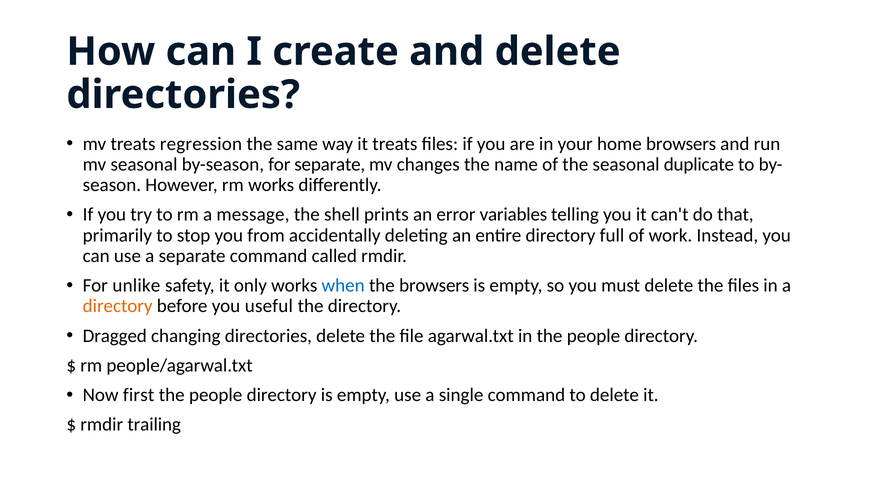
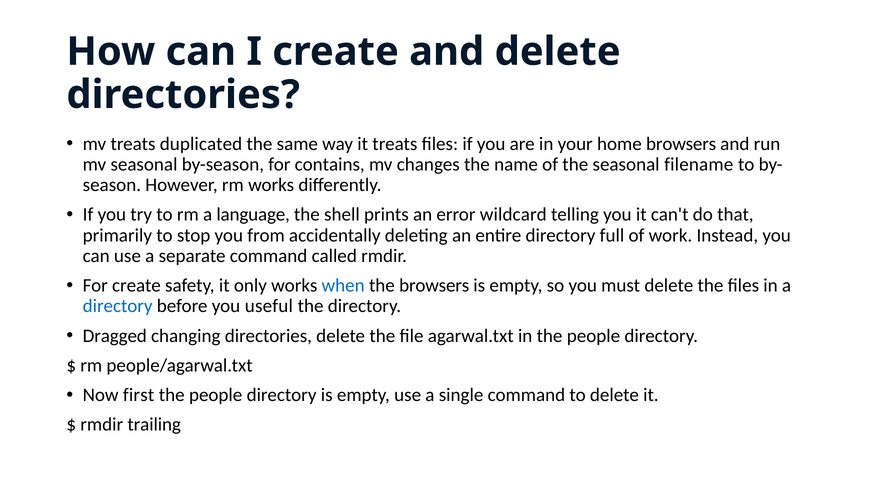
regression: regression -> duplicated
for separate: separate -> contains
duplicate: duplicate -> filename
message: message -> language
variables: variables -> wildcard
For unlike: unlike -> create
directory at (118, 306) colour: orange -> blue
